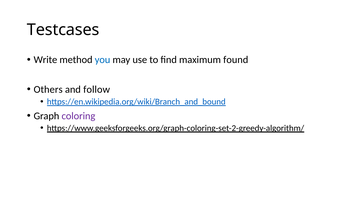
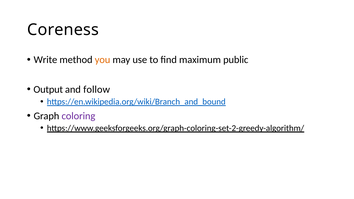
Testcases: Testcases -> Coreness
you colour: blue -> orange
found: found -> public
Others: Others -> Output
